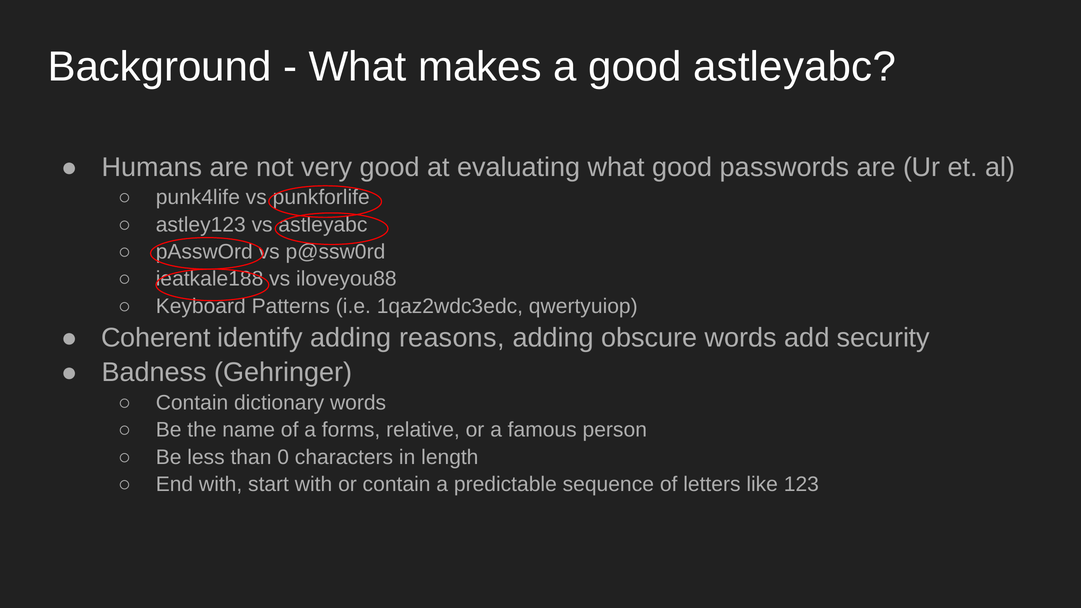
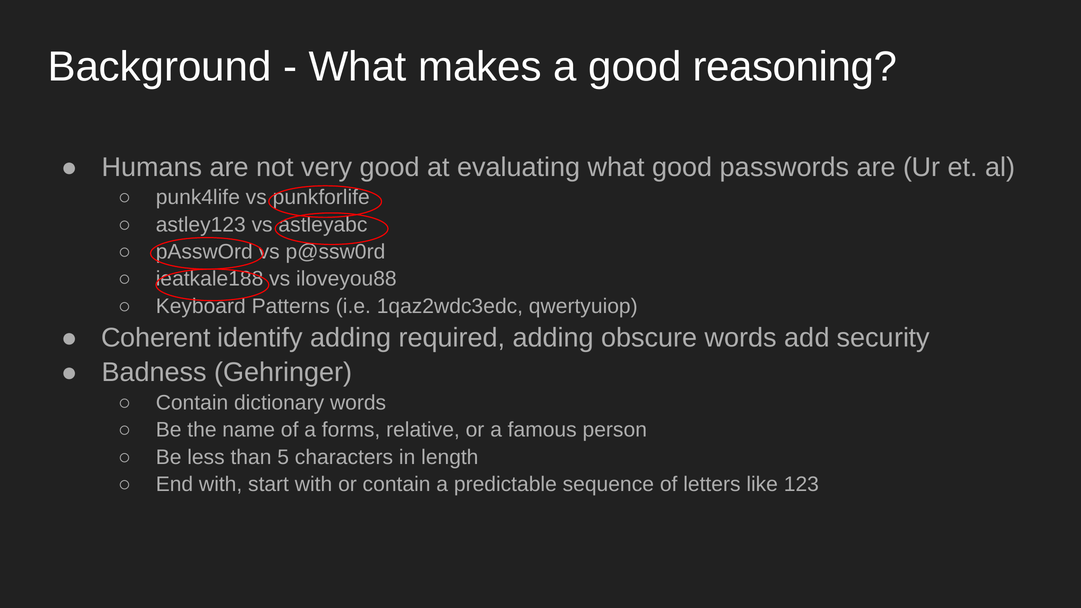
good astleyabc: astleyabc -> reasoning
reasons: reasons -> required
0: 0 -> 5
